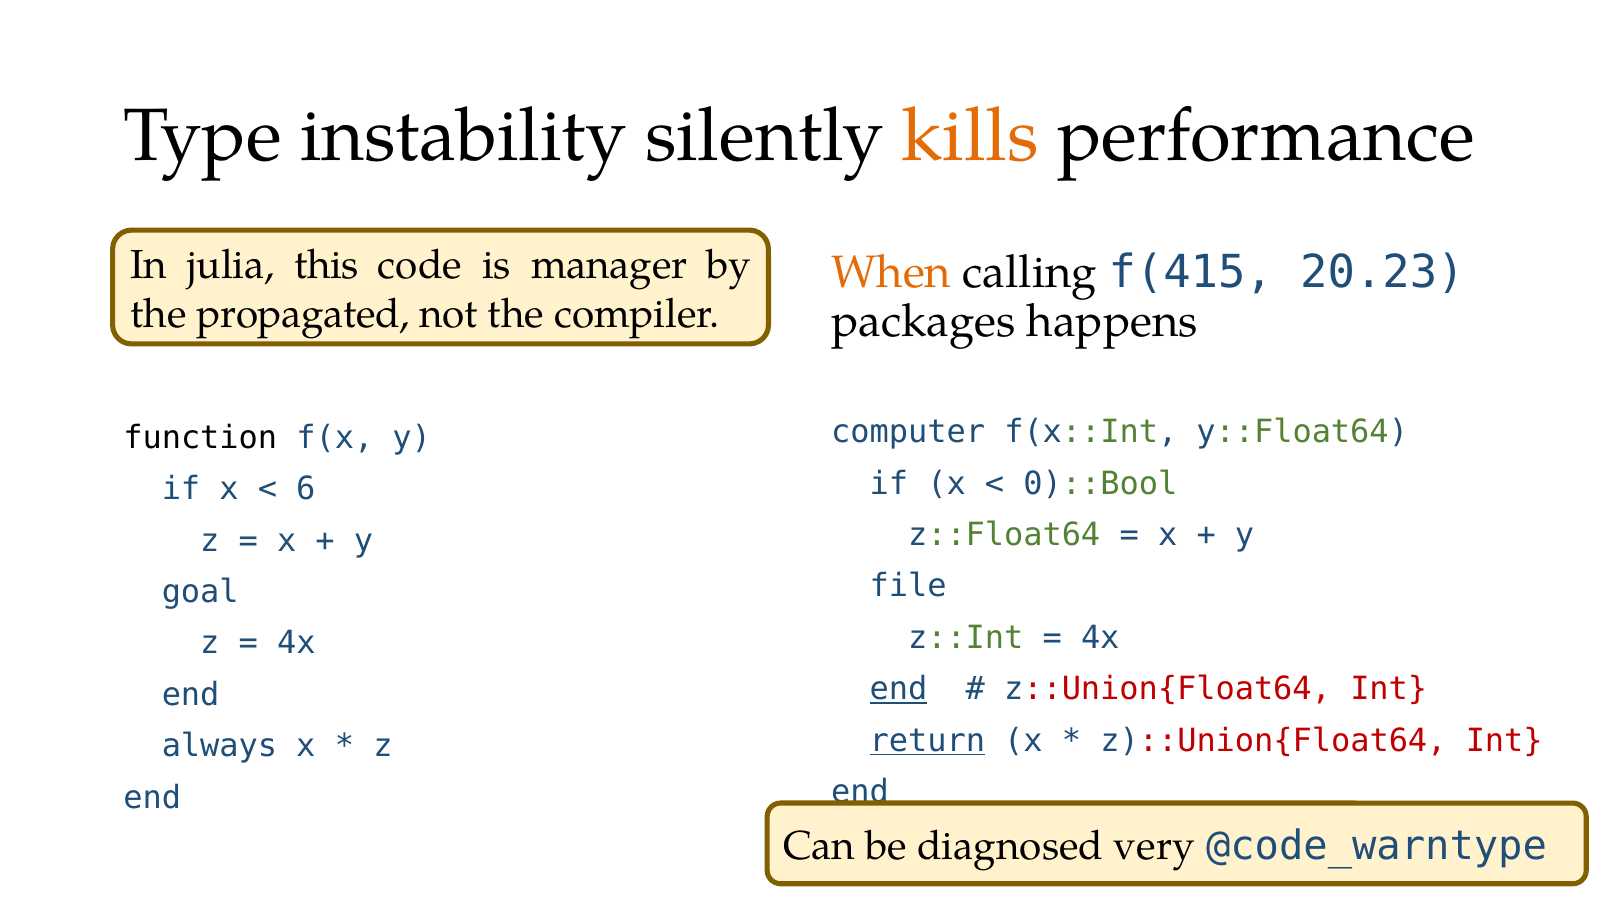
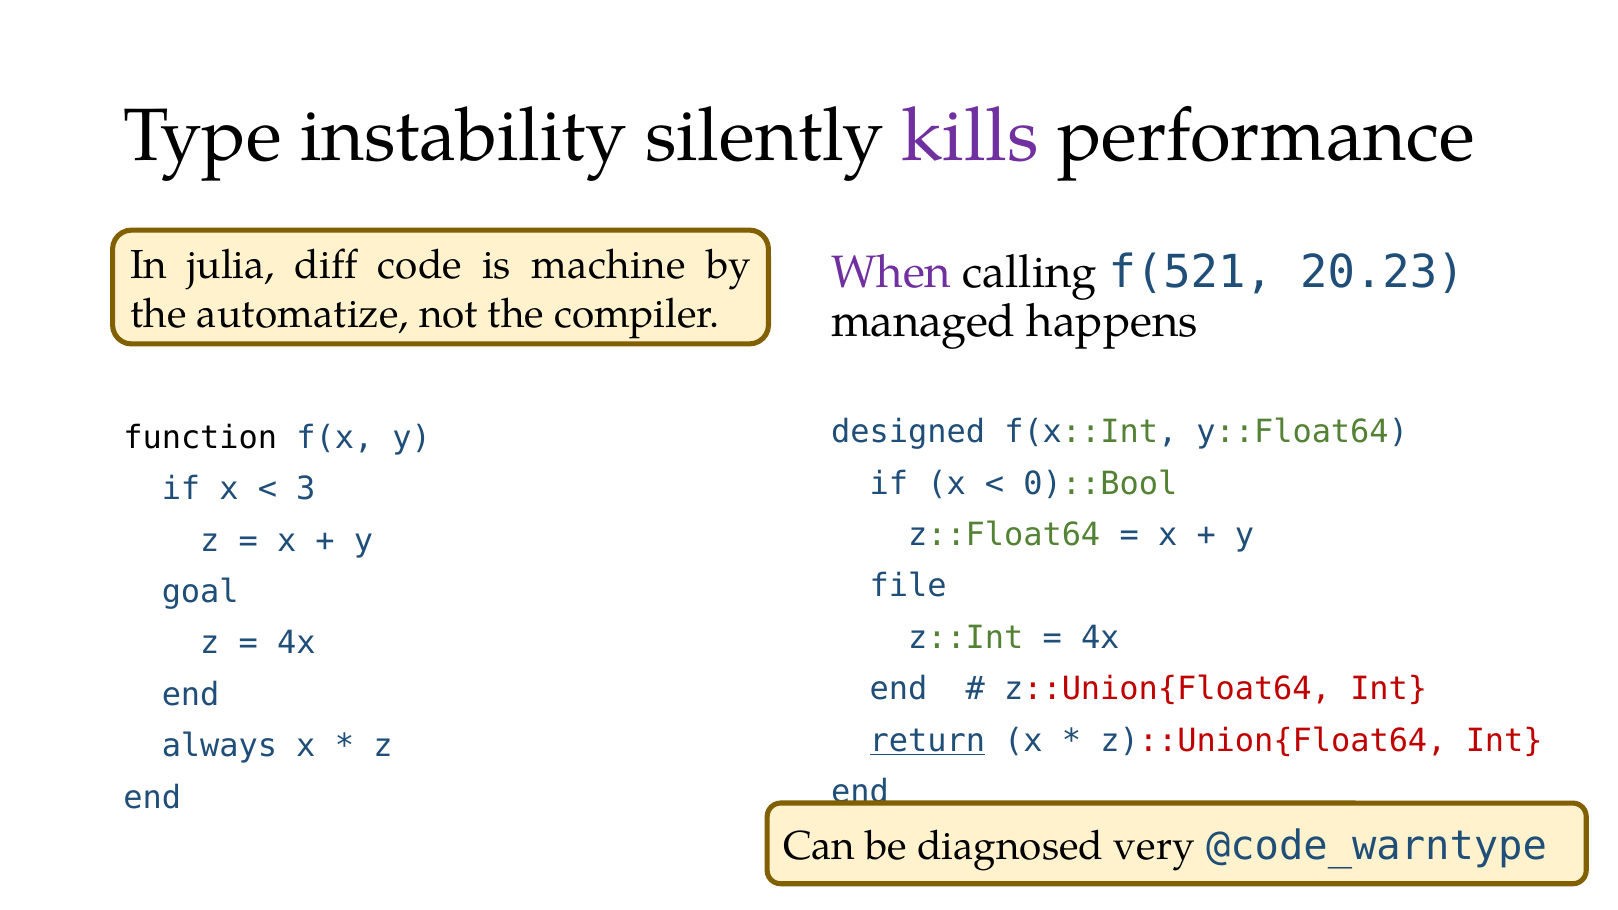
kills colour: orange -> purple
this: this -> diff
manager: manager -> machine
When colour: orange -> purple
f(415: f(415 -> f(521
propagated: propagated -> automatize
packages: packages -> managed
computer: computer -> designed
6: 6 -> 3
end at (899, 689) underline: present -> none
